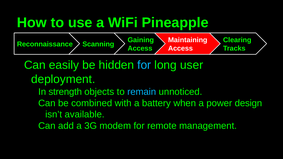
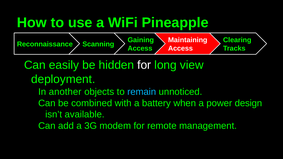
for at (144, 65) colour: light blue -> white
user: user -> view
strength: strength -> another
